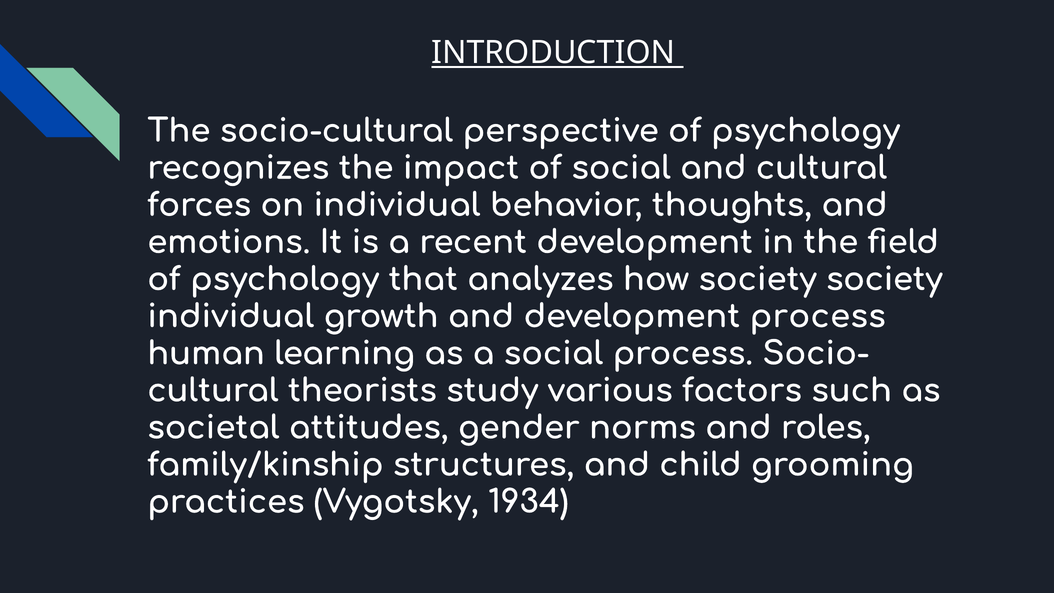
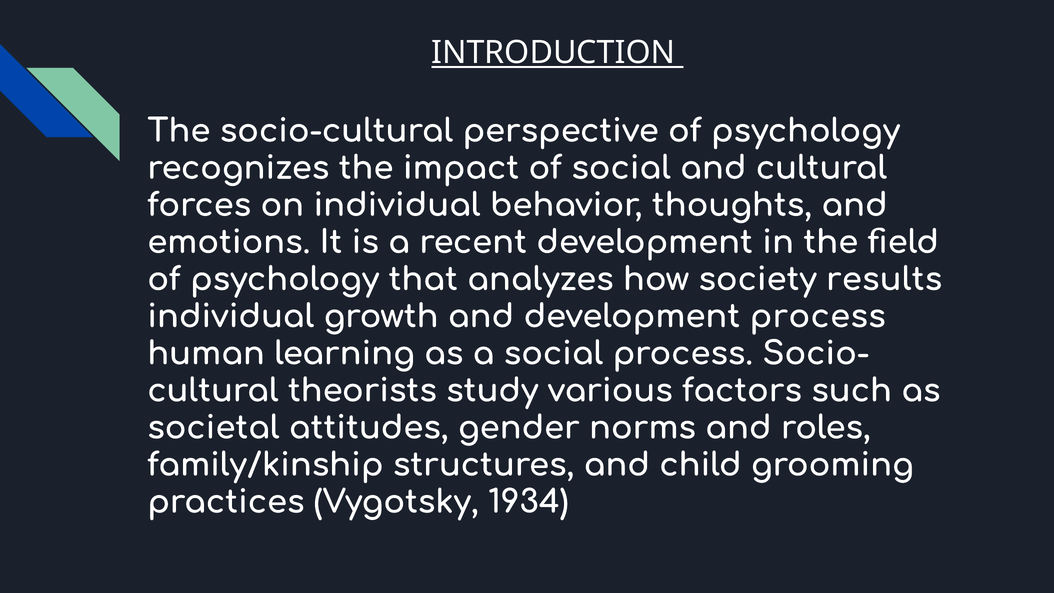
society society: society -> results
